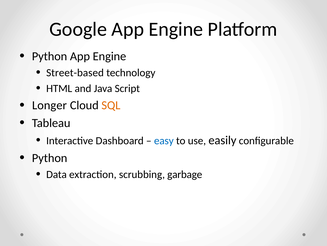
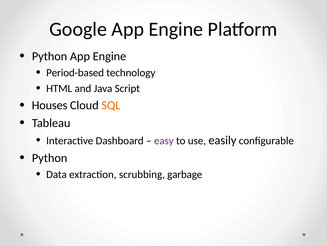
Street-based: Street-based -> Period-based
Longer: Longer -> Houses
easy colour: blue -> purple
